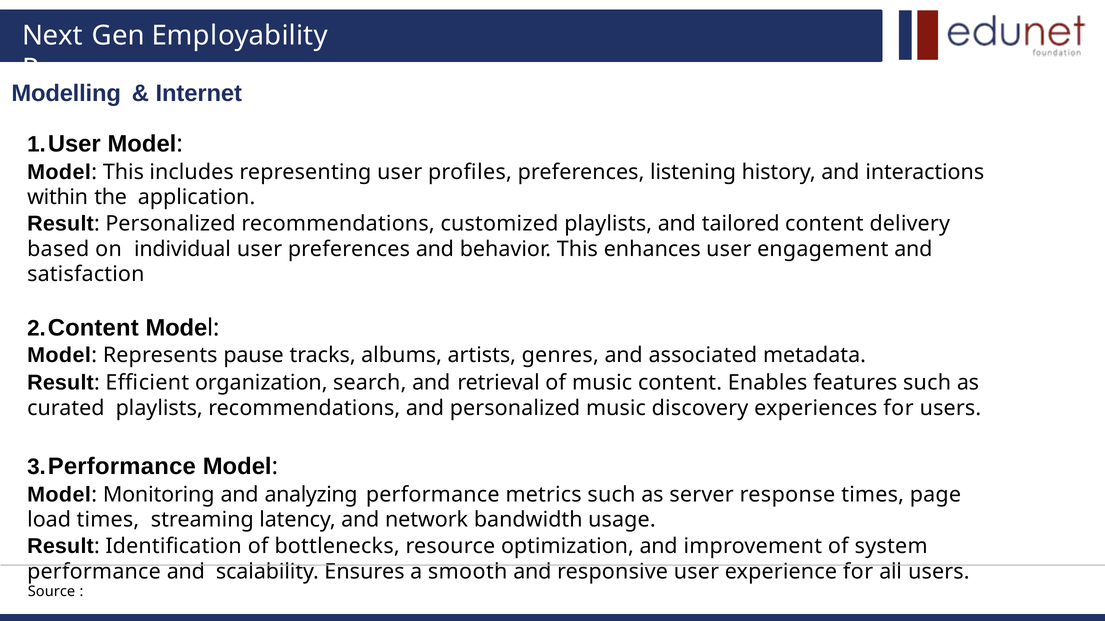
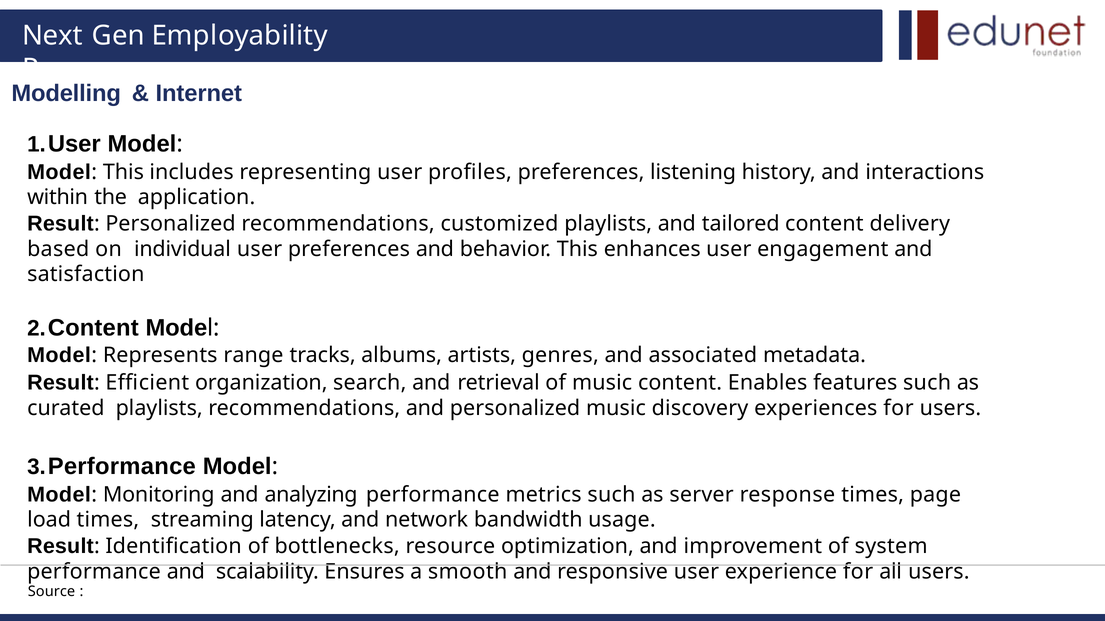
pause: pause -> range
